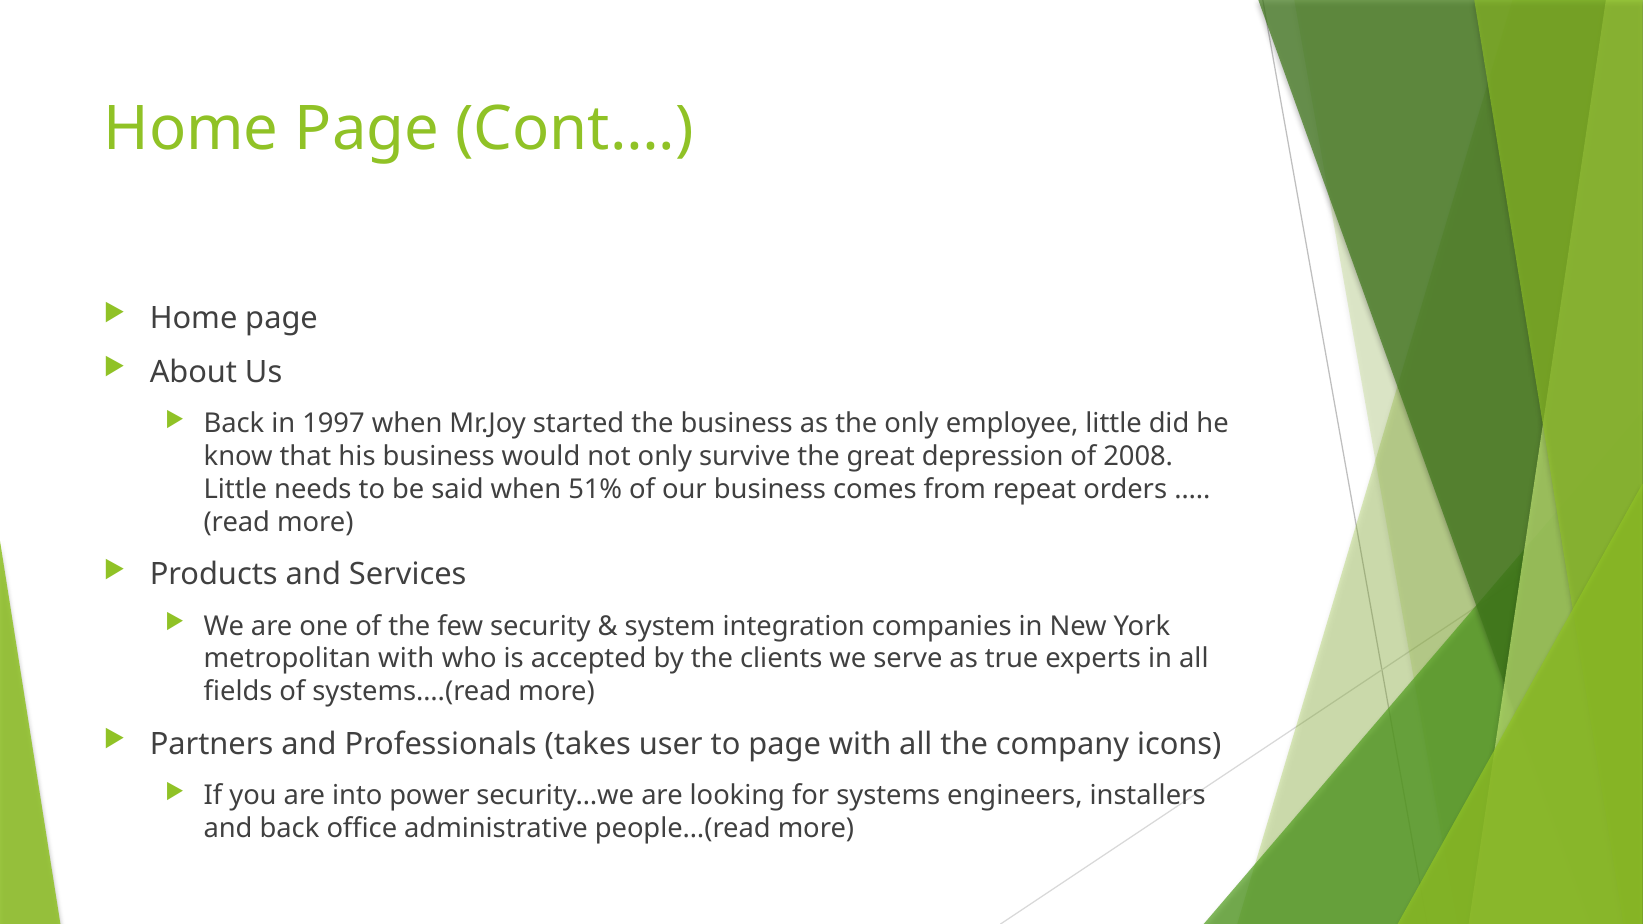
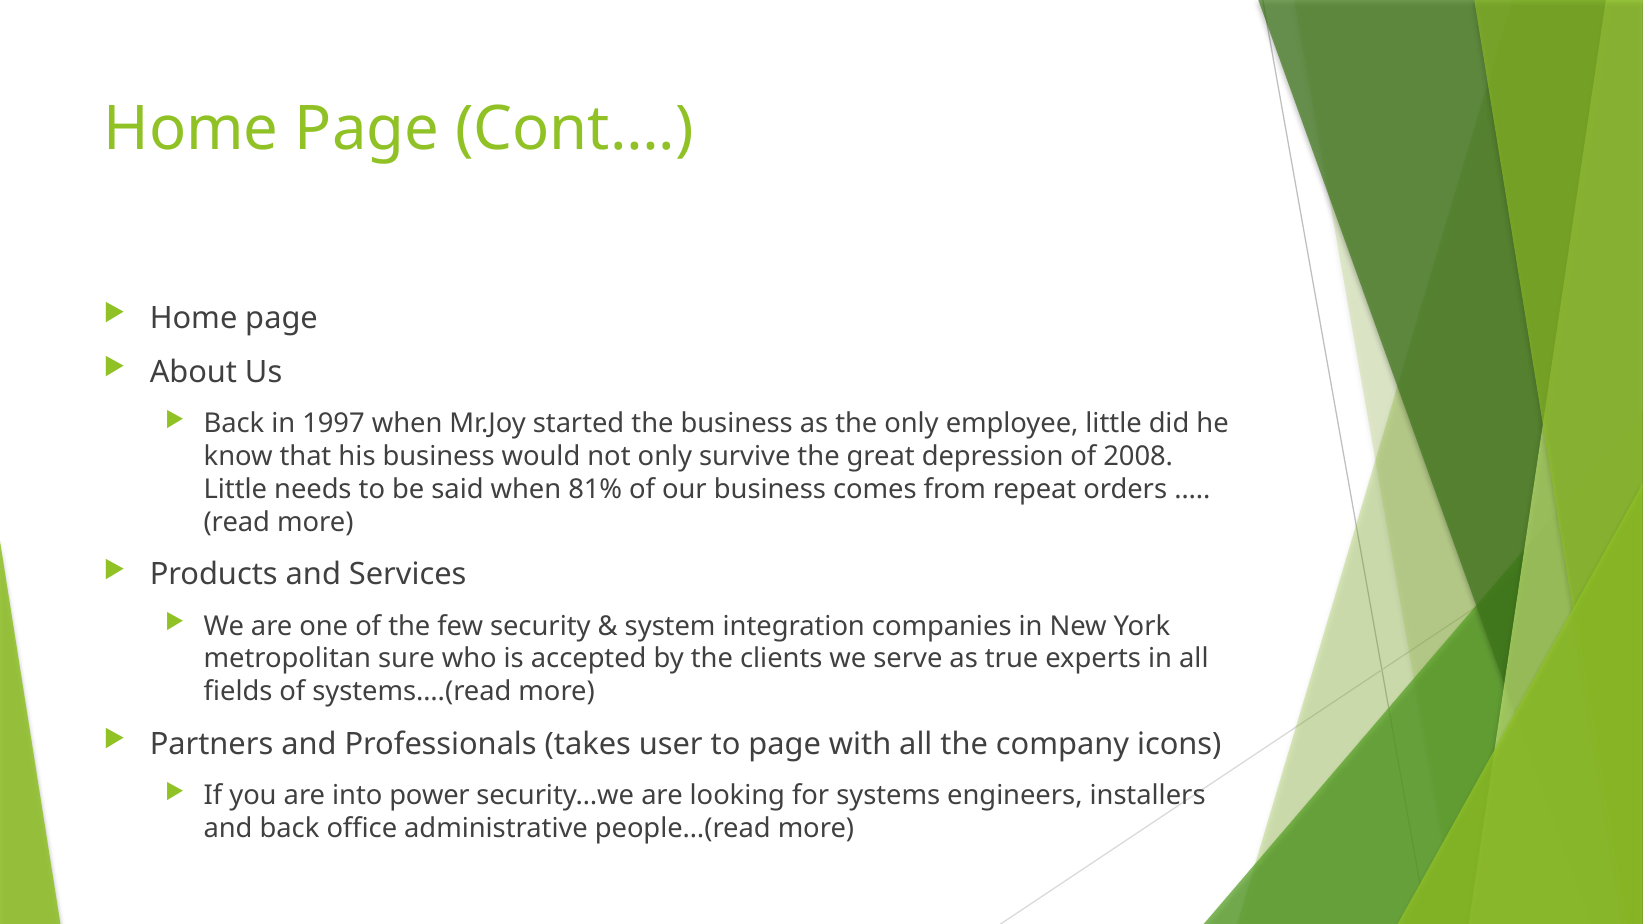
51%: 51% -> 81%
metropolitan with: with -> sure
